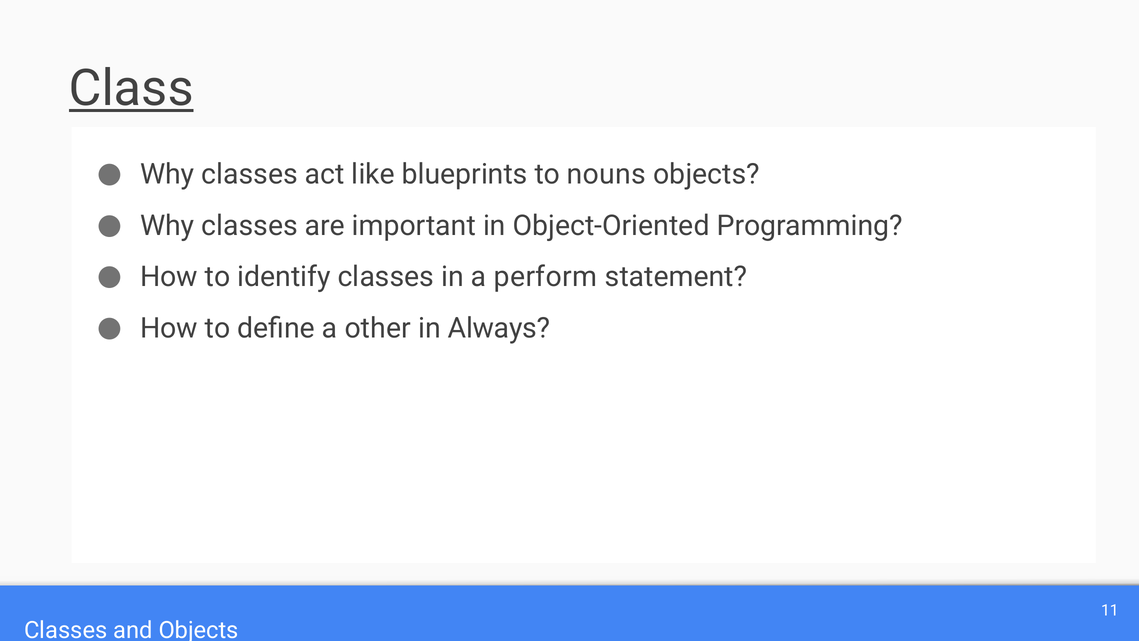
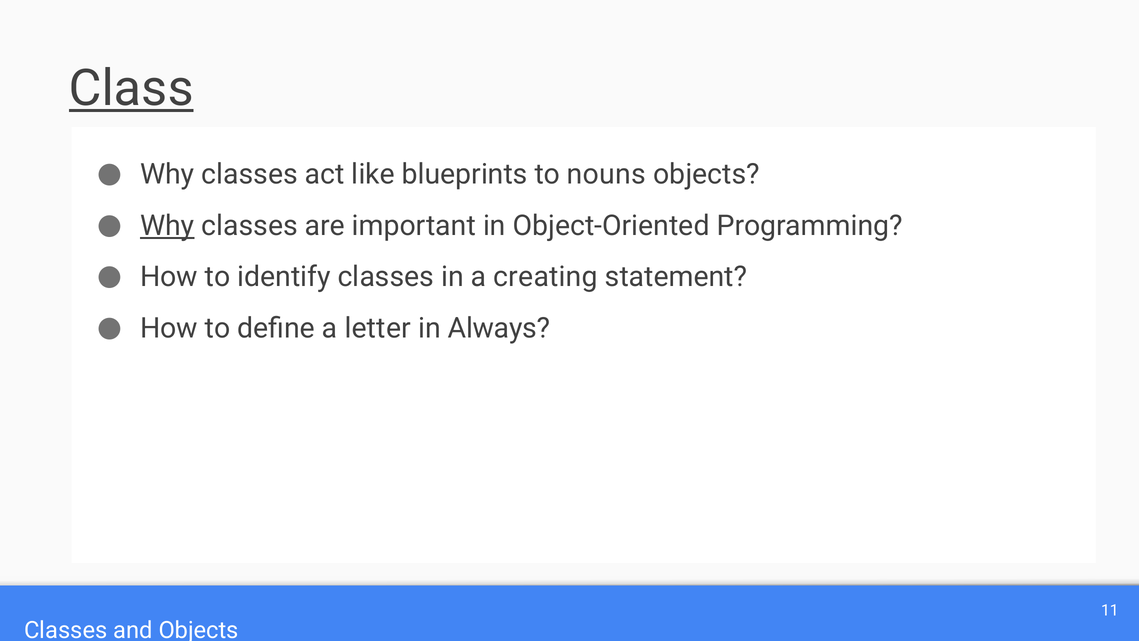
Why at (167, 226) underline: none -> present
perform: perform -> creating
other: other -> letter
